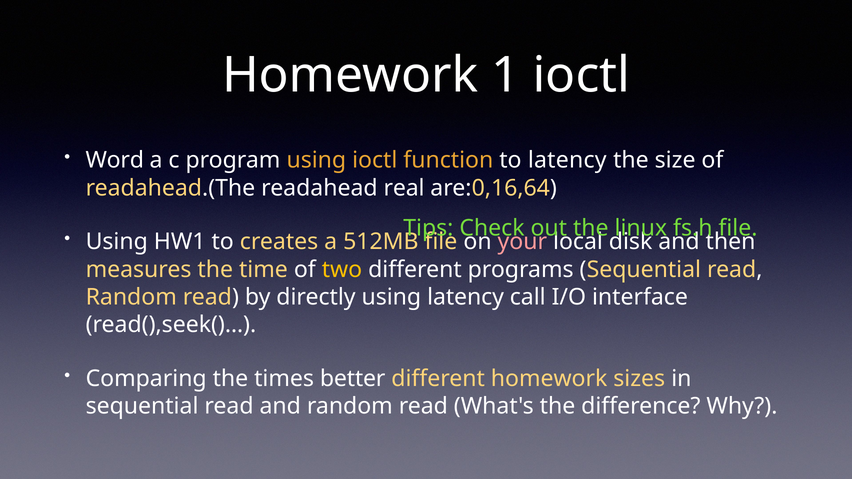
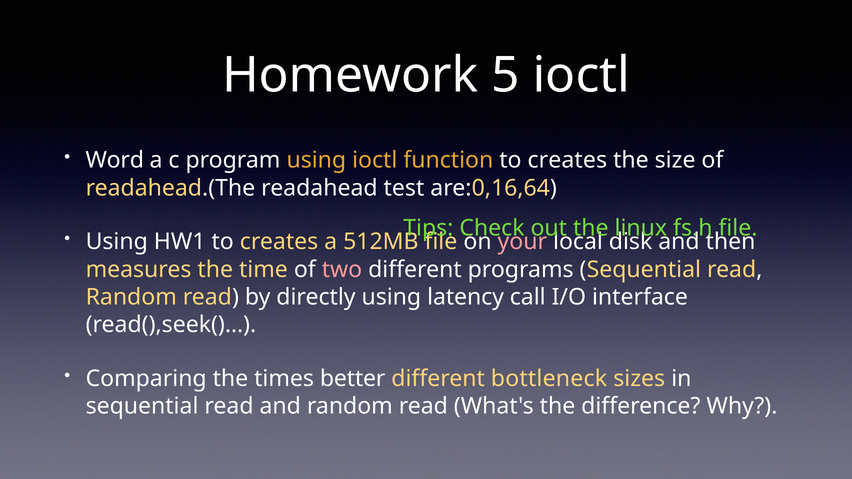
1: 1 -> 5
function to latency: latency -> creates
real: real -> test
two colour: yellow -> pink
different homework: homework -> bottleneck
